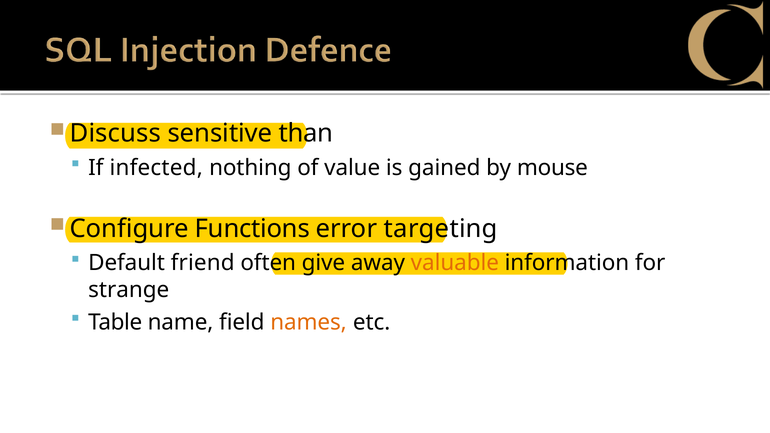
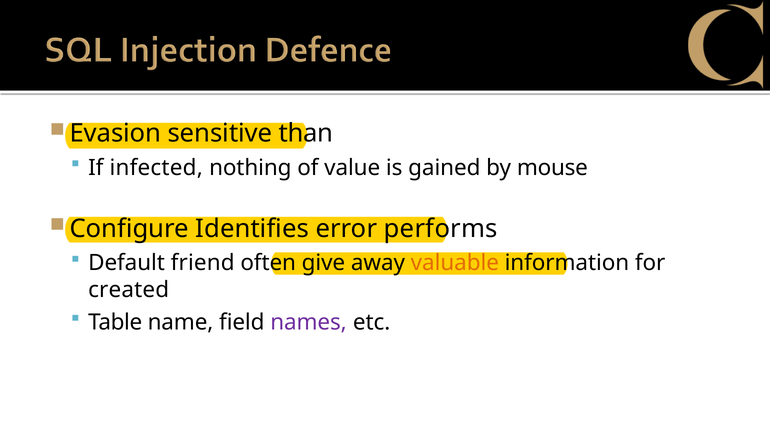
Discuss: Discuss -> Evasion
Functions: Functions -> Identifies
targeting: targeting -> performs
strange: strange -> created
names colour: orange -> purple
